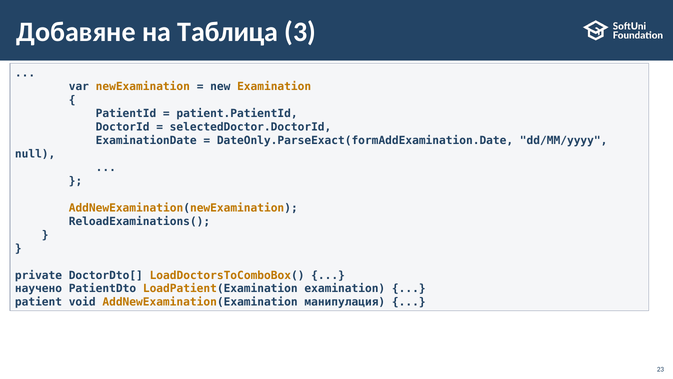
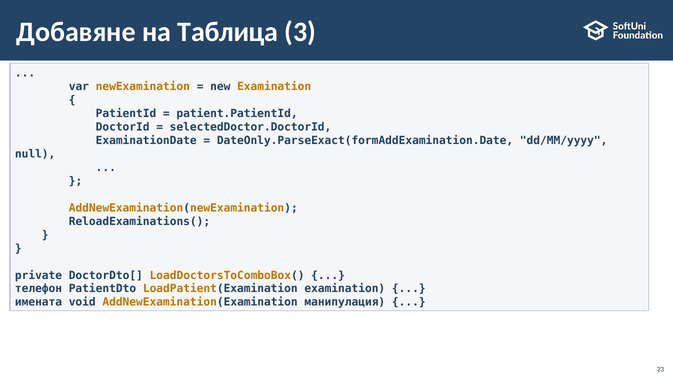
научено: научено -> телефон
patient: patient -> имената
